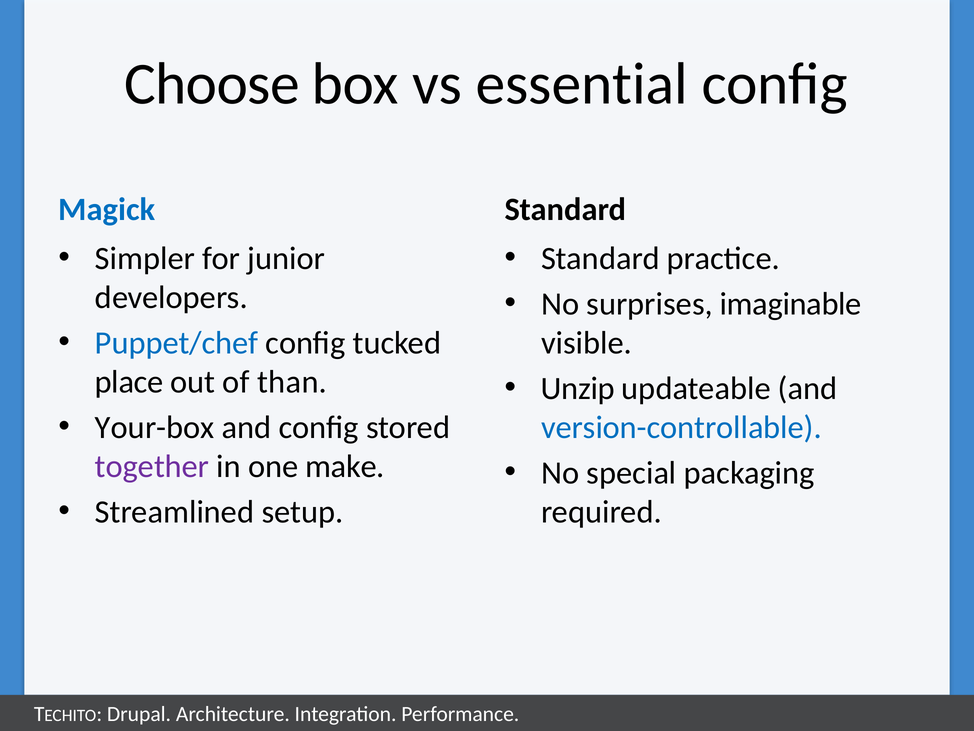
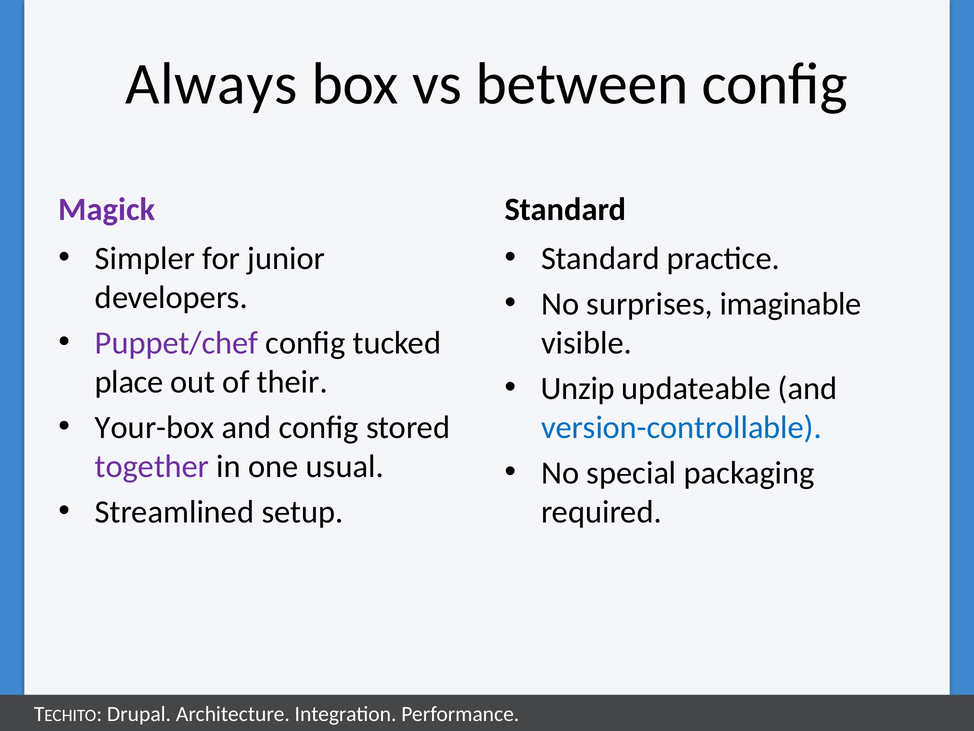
Choose: Choose -> Always
essential: essential -> between
Magick colour: blue -> purple
Puppet/chef colour: blue -> purple
than: than -> their
make: make -> usual
